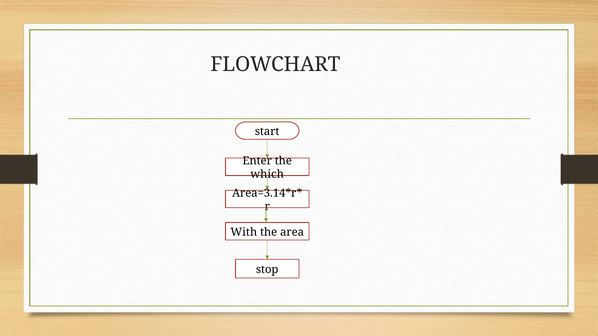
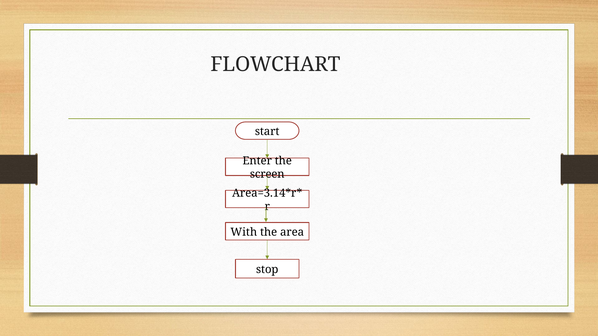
which: which -> screen
